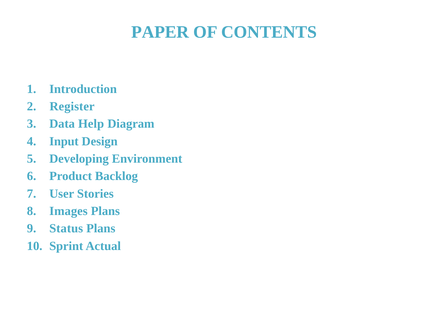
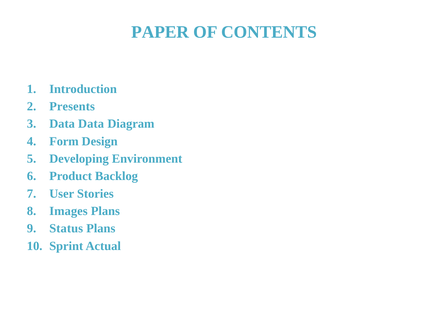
Register: Register -> Presents
Data Help: Help -> Data
Input: Input -> Form
